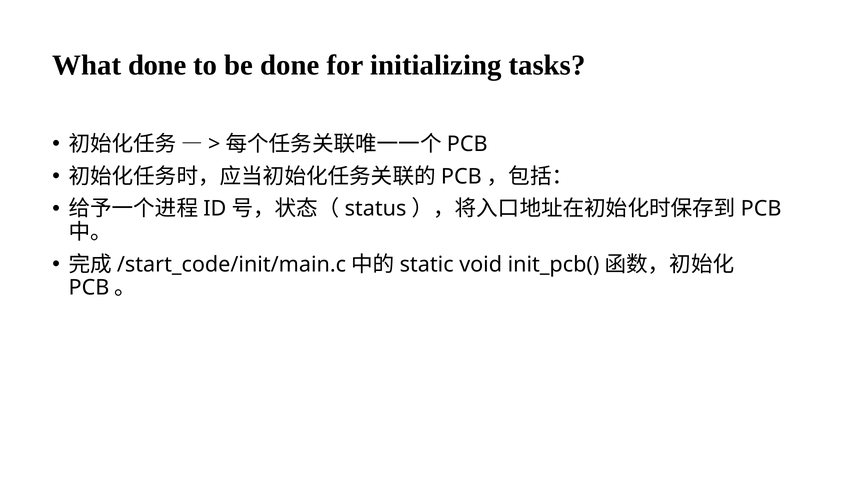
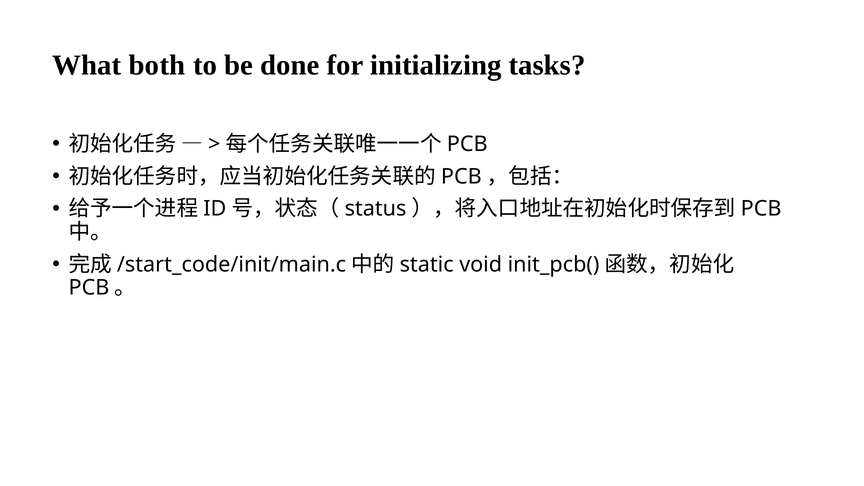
What done: done -> both
